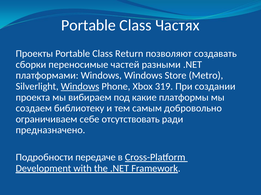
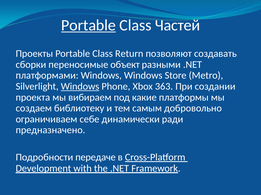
Portable at (88, 25) underline: none -> present
Частях: Частях -> Частей
частей: частей -> объект
319: 319 -> 363
отсутствовать: отсутствовать -> динамически
